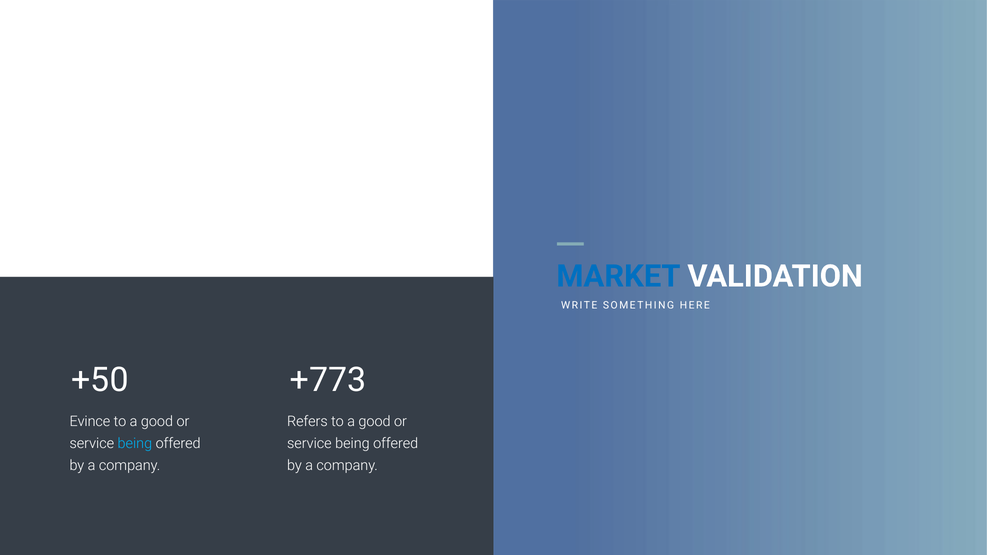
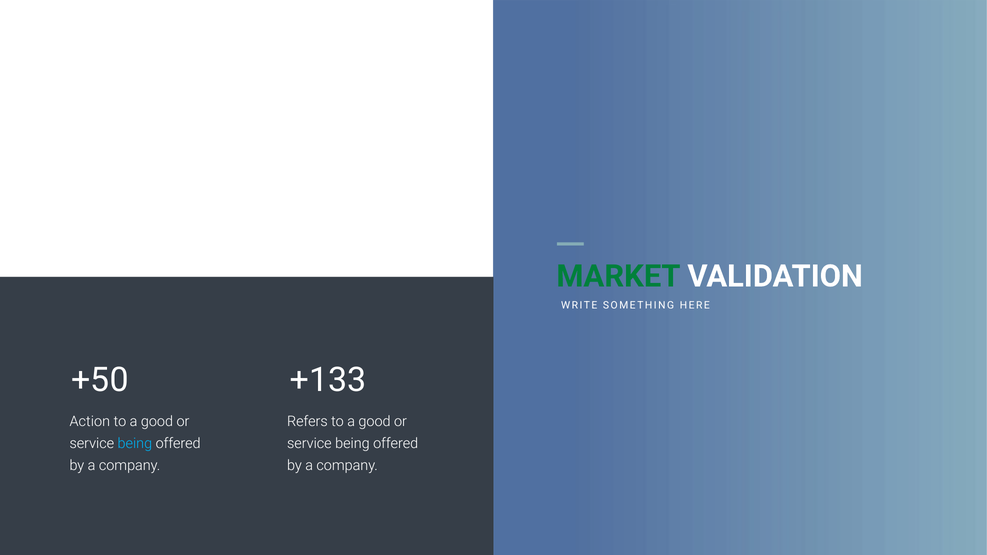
MARKET colour: blue -> green
+773: +773 -> +133
Evince: Evince -> Action
